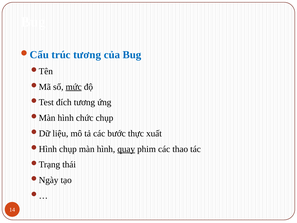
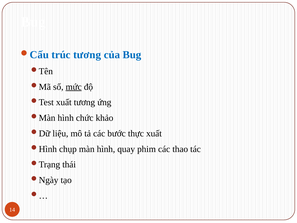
đích at (64, 102): đích -> xuất
chức chụp: chụp -> khảo
quay underline: present -> none
